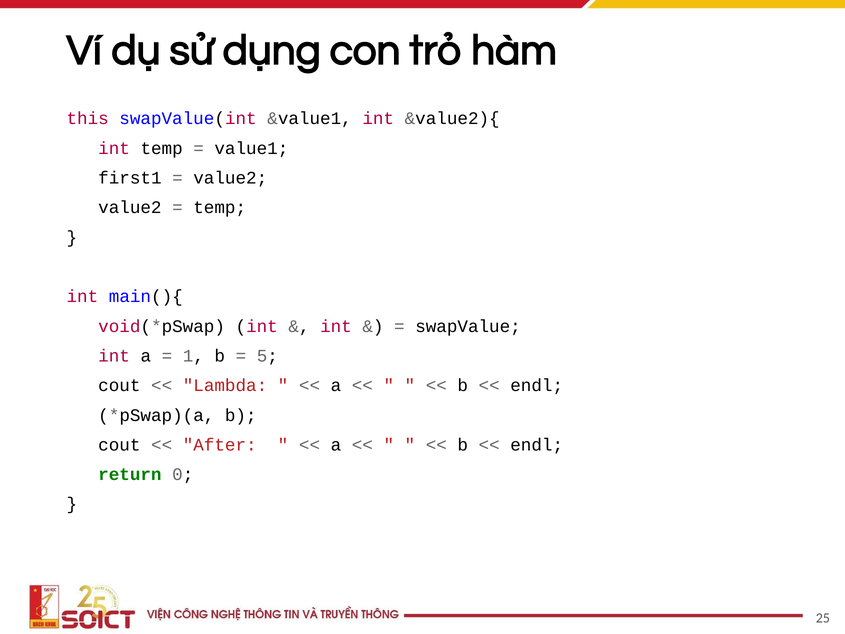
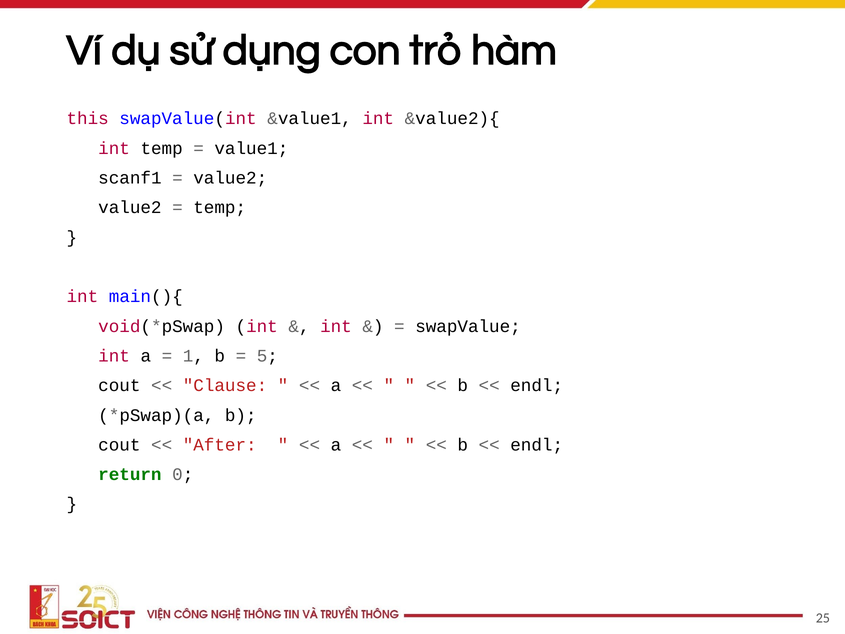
first1: first1 -> scanf1
Lambda: Lambda -> Clause
